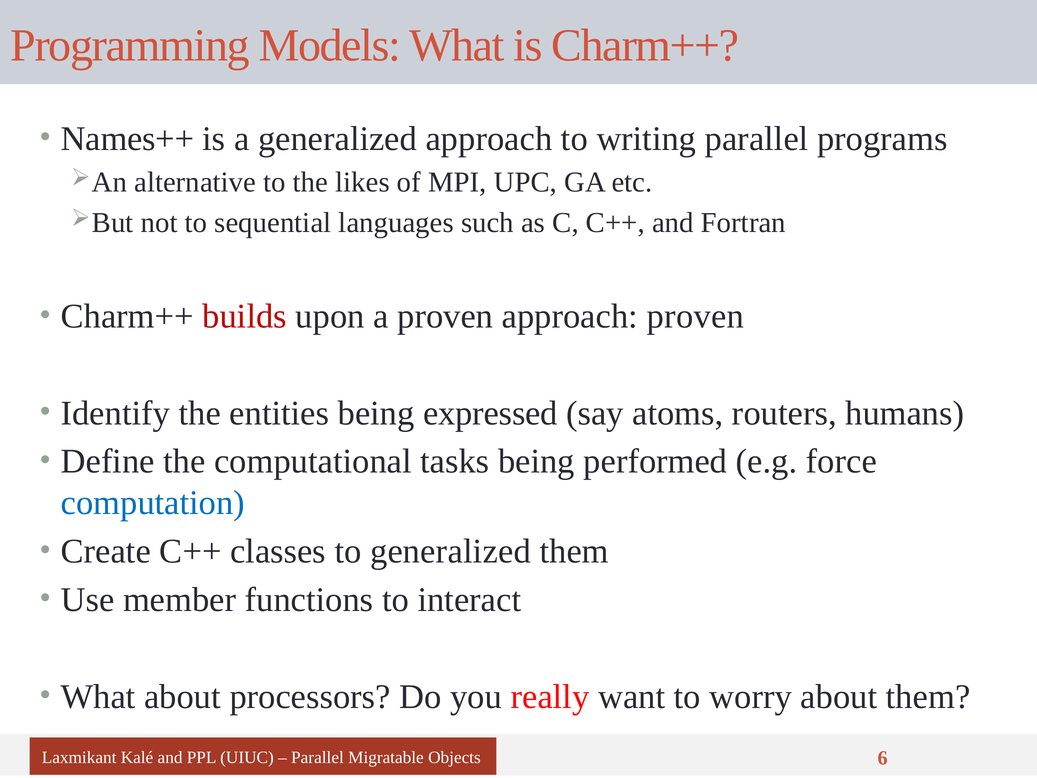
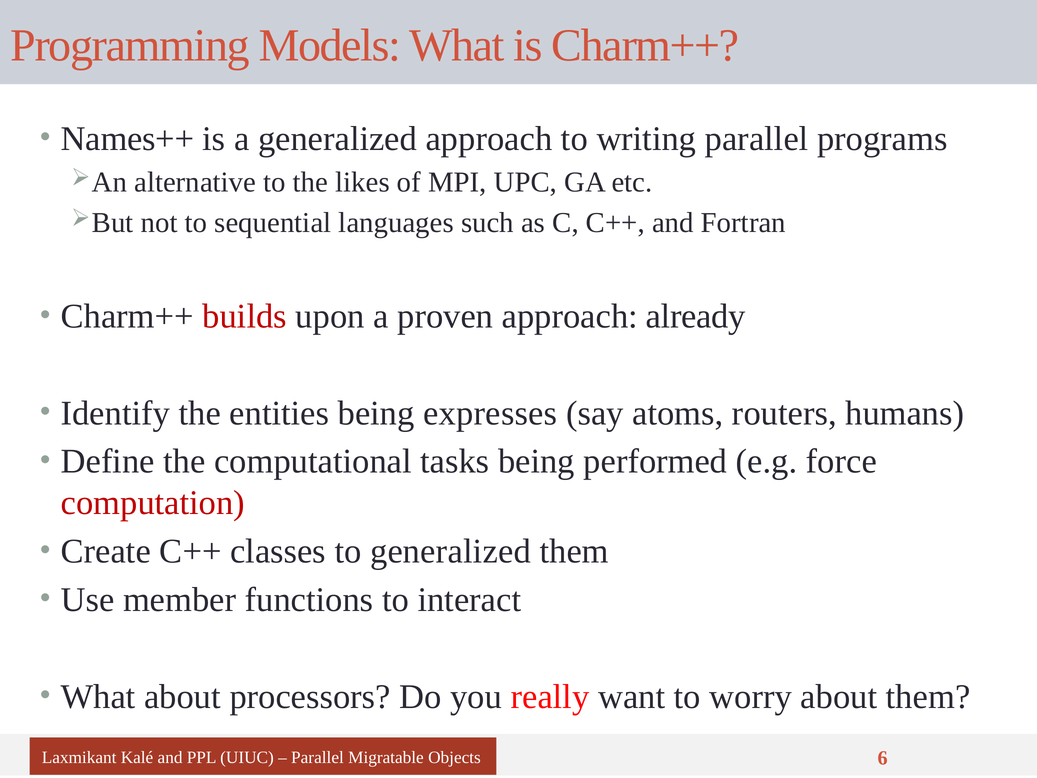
approach proven: proven -> already
expressed: expressed -> expresses
computation colour: blue -> red
